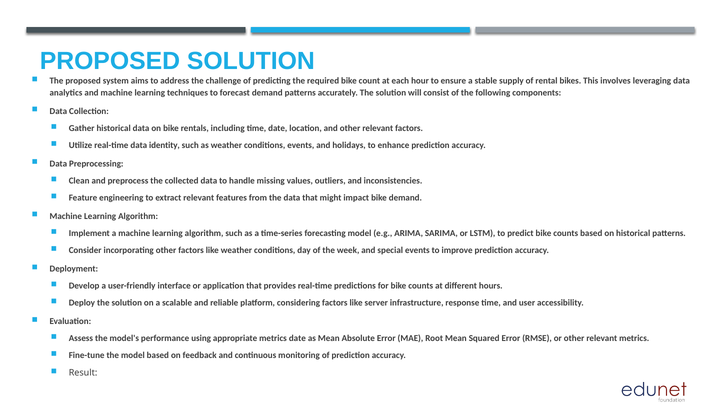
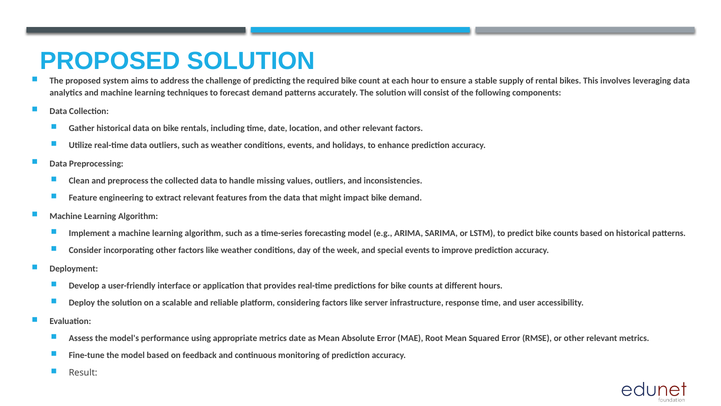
data identity: identity -> outliers
